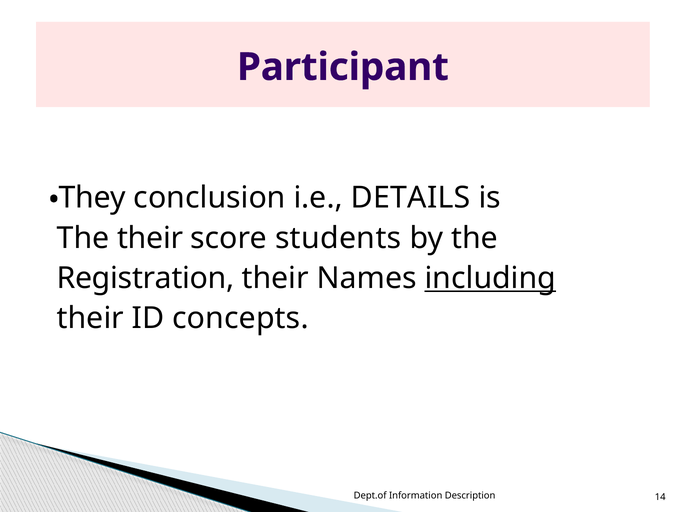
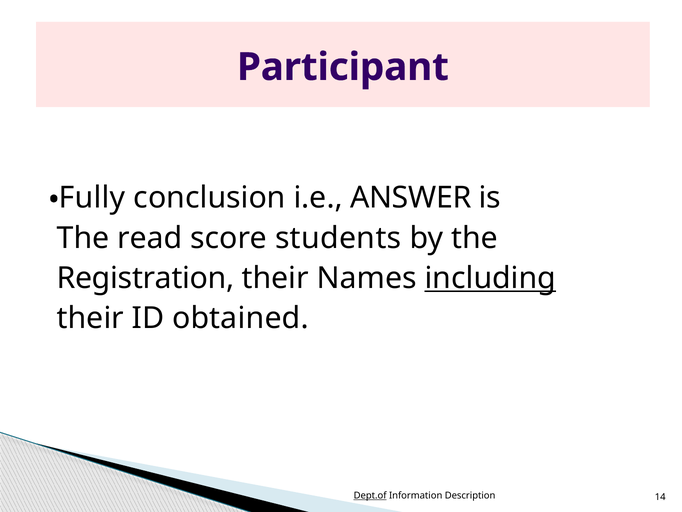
They: They -> Fully
DETAILS: DETAILS -> ANSWER
The their: their -> read
concepts: concepts -> obtained
Dept.of underline: none -> present
